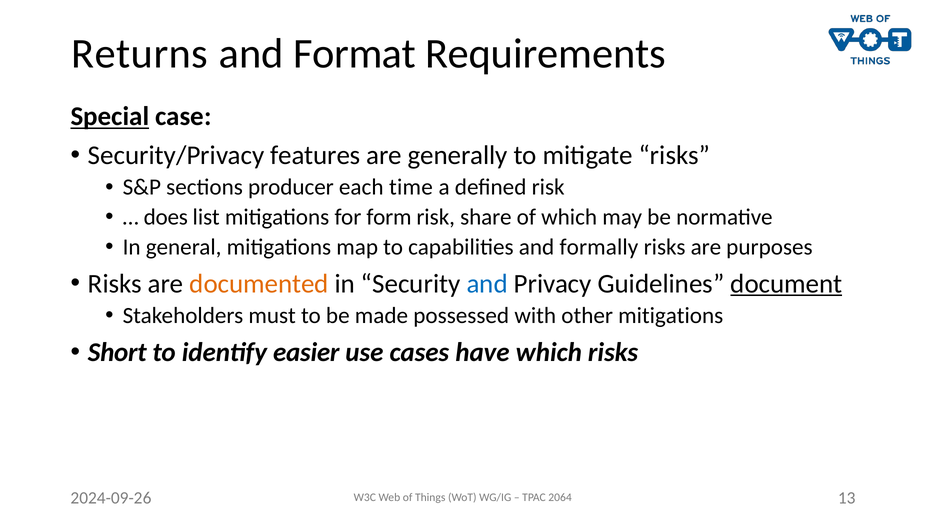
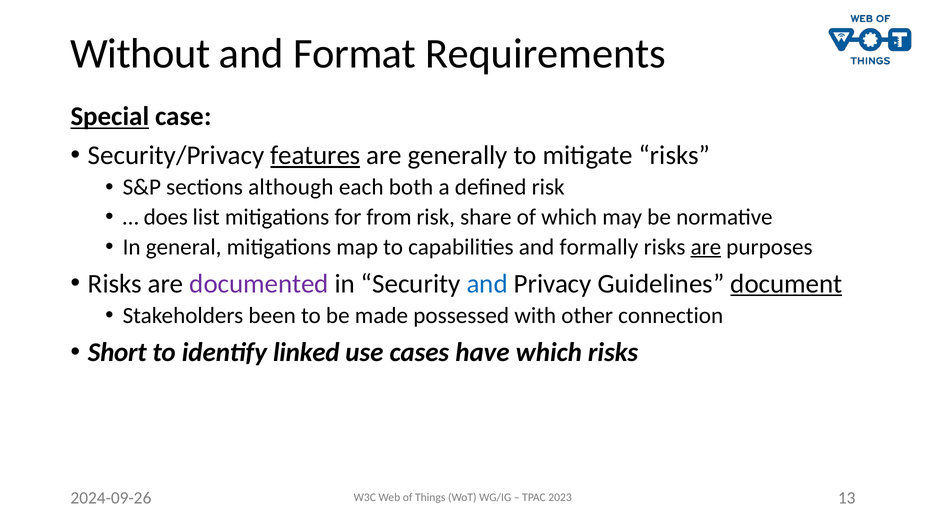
Returns: Returns -> Without
features underline: none -> present
producer: producer -> although
time: time -> both
form: form -> from
are at (706, 247) underline: none -> present
documented colour: orange -> purple
must: must -> been
other mitigations: mitigations -> connection
easier: easier -> linked
2064: 2064 -> 2023
